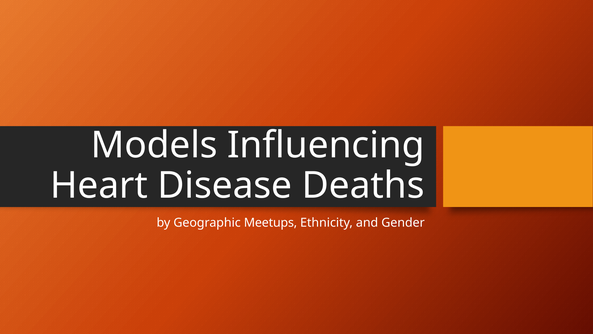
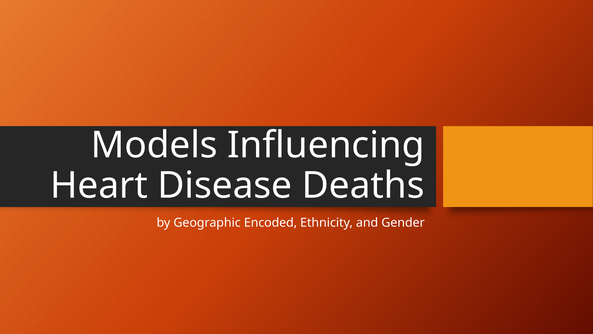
Meetups: Meetups -> Encoded
